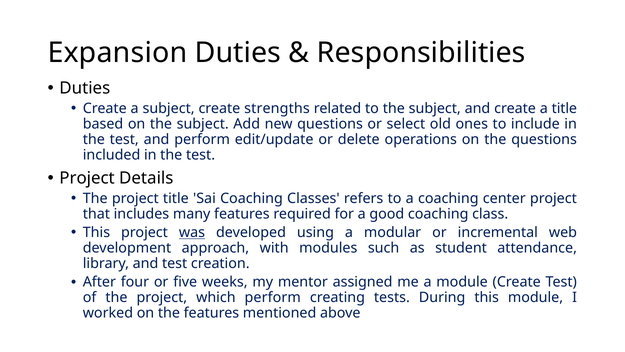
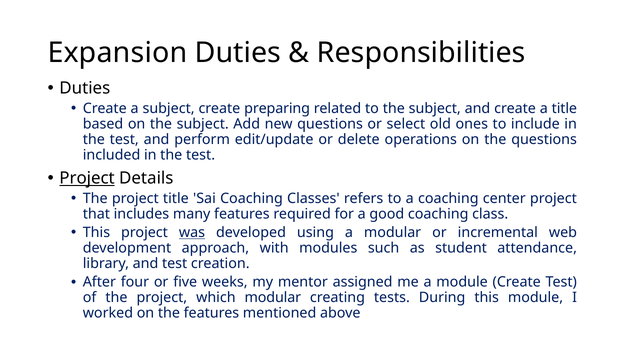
strengths: strengths -> preparing
Project at (87, 178) underline: none -> present
which perform: perform -> modular
